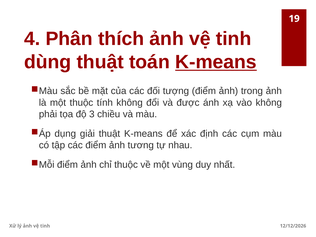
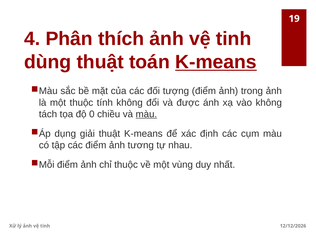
phải: phải -> tách
3: 3 -> 0
màu at (146, 114) underline: none -> present
